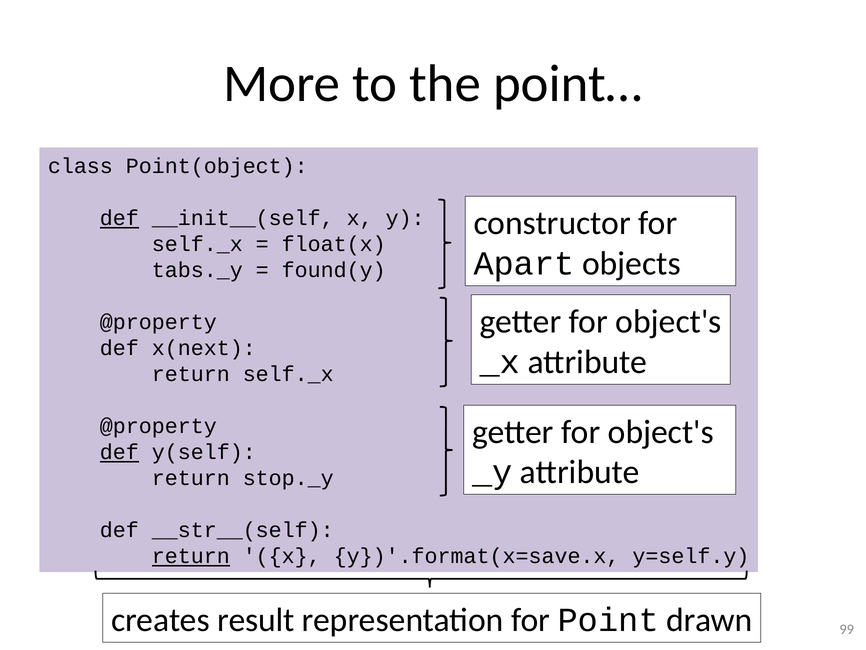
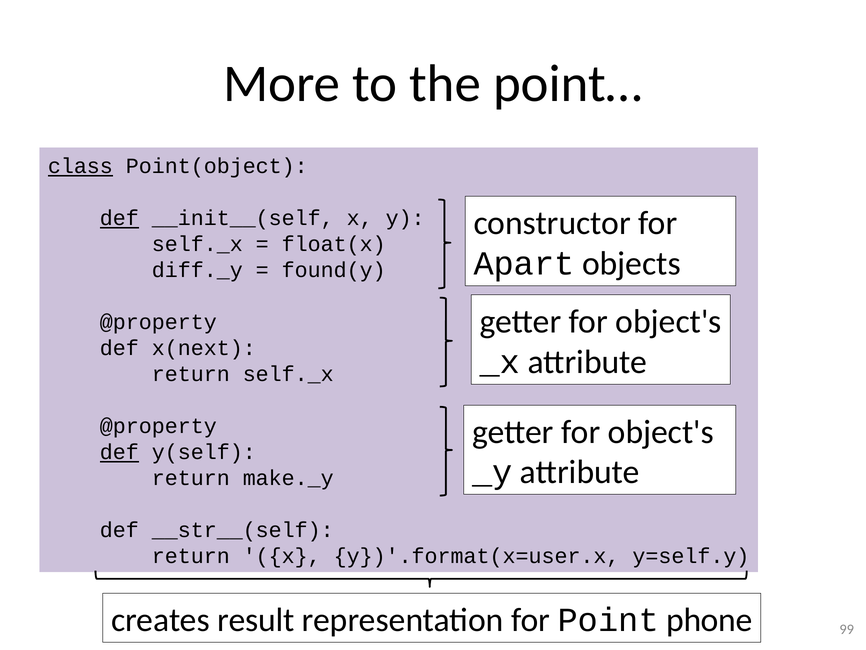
class underline: none -> present
tabs._y: tabs._y -> diff._y
stop._y: stop._y -> make._y
return at (191, 556) underline: present -> none
y})'.format(x=save.x: y})'.format(x=save.x -> y})'.format(x=user.x
drawn: drawn -> phone
